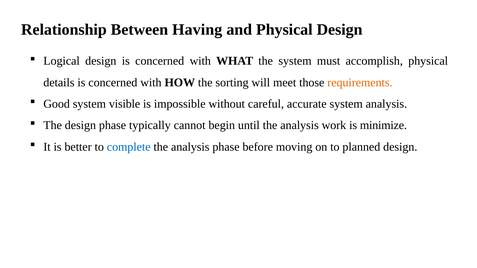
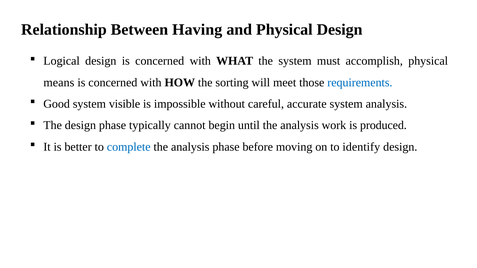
details: details -> means
requirements colour: orange -> blue
minimize: minimize -> produced
planned: planned -> identify
